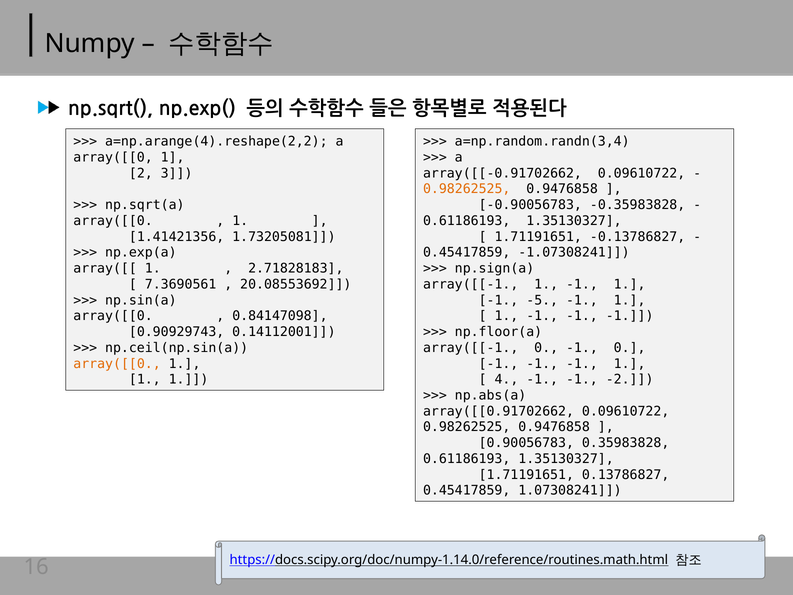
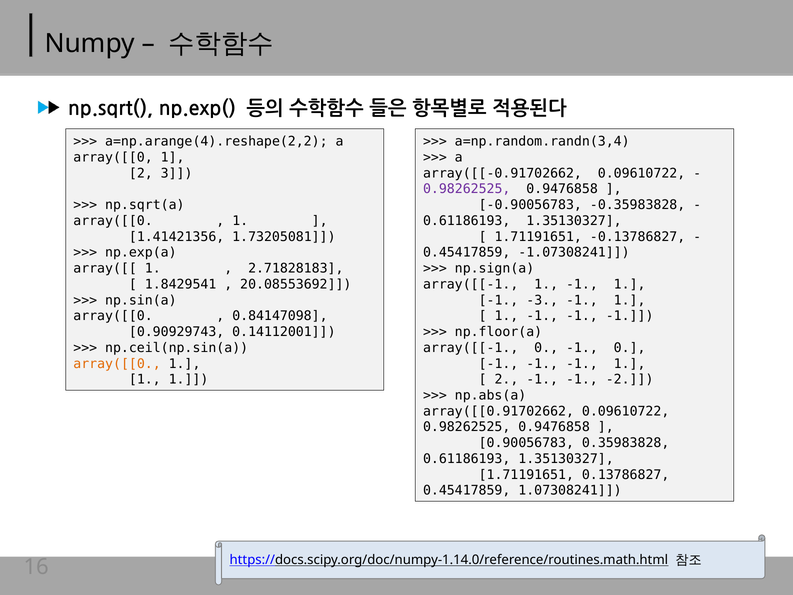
0.98262525 at (467, 189) colour: orange -> purple
7.3690561: 7.3690561 -> 1.8429541
-5: -5 -> -3
4 at (506, 379): 4 -> 2
